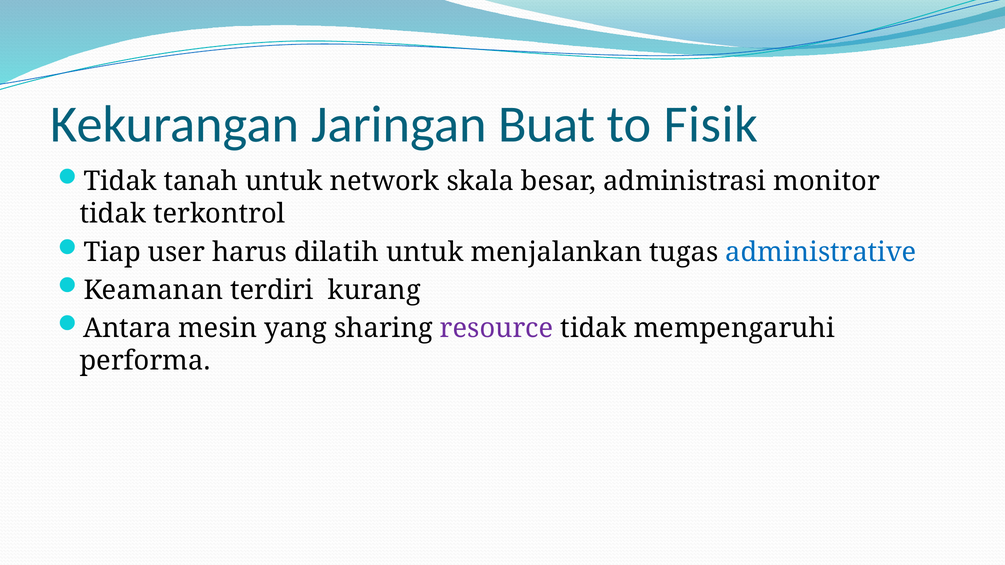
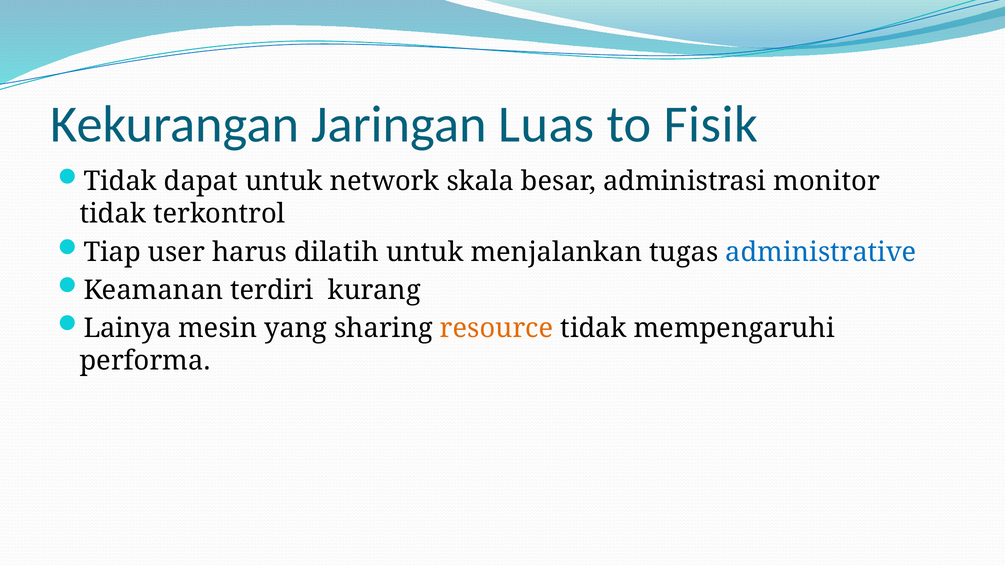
Buat: Buat -> Luas
tanah: tanah -> dapat
Antara: Antara -> Lainya
resource colour: purple -> orange
